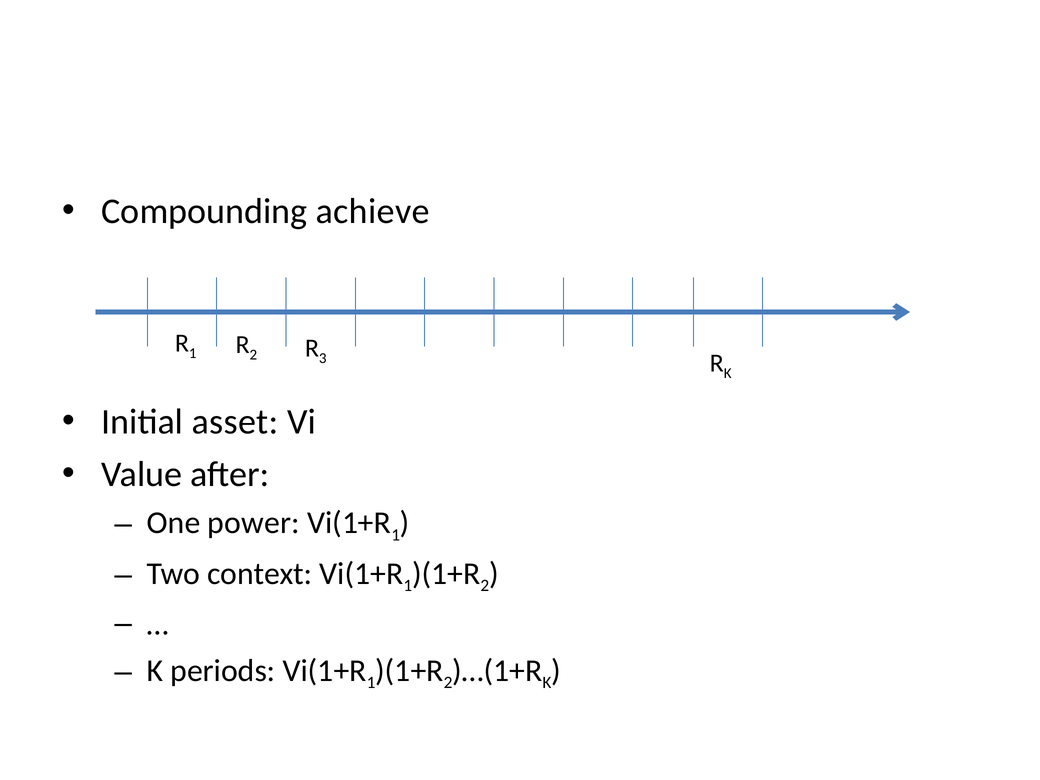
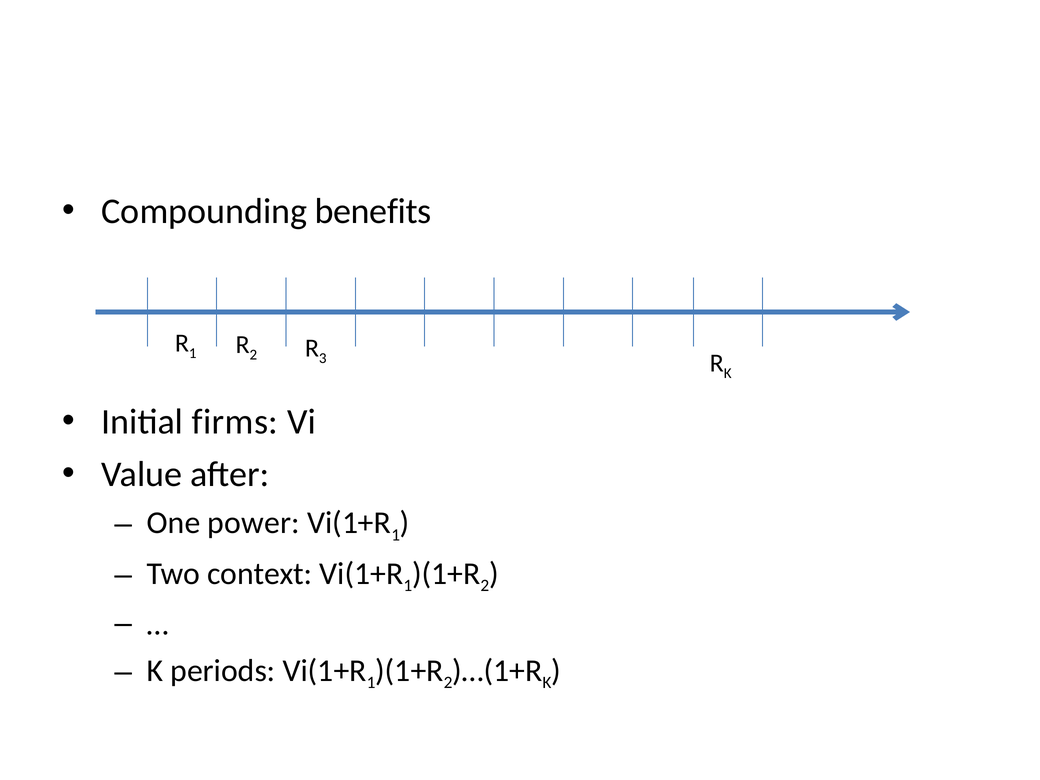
achieve: achieve -> benefits
asset: asset -> firms
